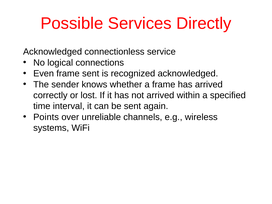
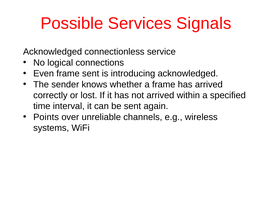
Directly: Directly -> Signals
recognized: recognized -> introducing
